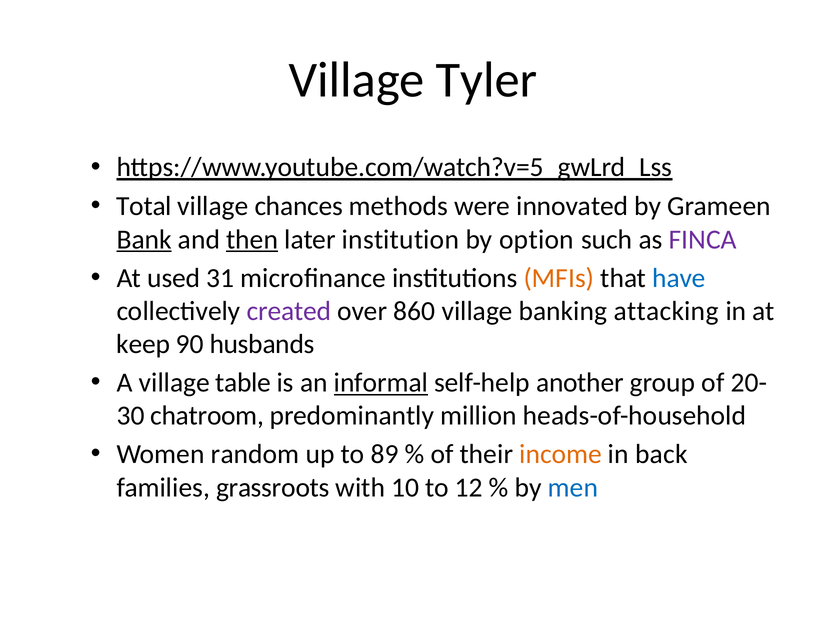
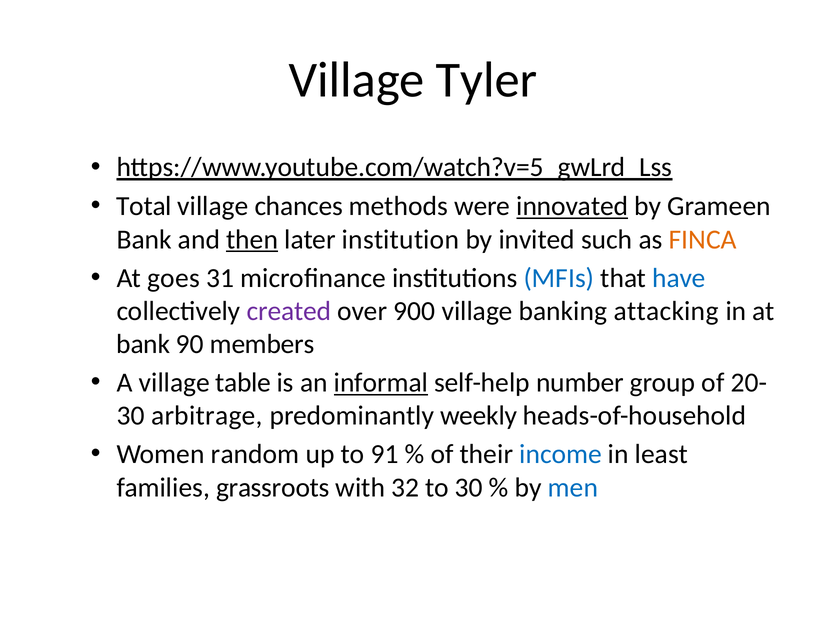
innovated underline: none -> present
Bank at (144, 239) underline: present -> none
option: option -> invited
FINCA colour: purple -> orange
used: used -> goes
MFIs colour: orange -> blue
860: 860 -> 900
keep at (143, 344): keep -> bank
husbands: husbands -> members
another: another -> number
chatroom: chatroom -> arbitrage
million: million -> weekly
89: 89 -> 91
income colour: orange -> blue
back: back -> least
10: 10 -> 32
to 12: 12 -> 30
